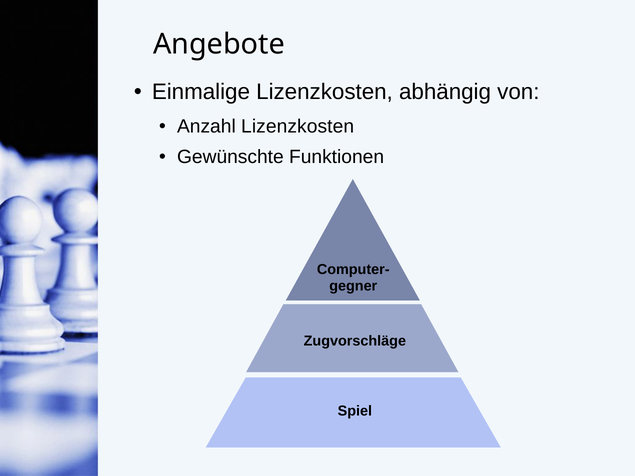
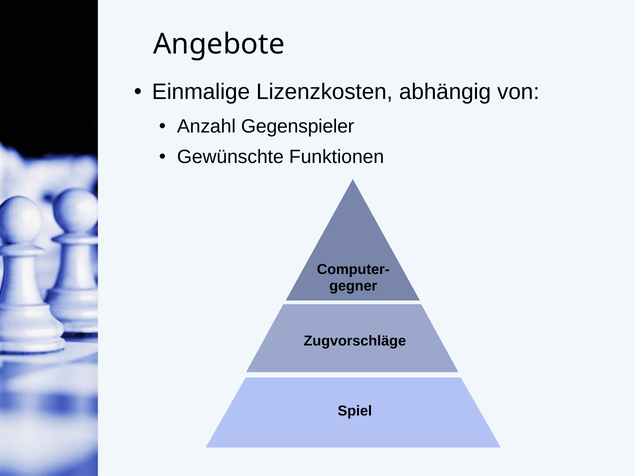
Anzahl Lizenzkosten: Lizenzkosten -> Gegenspieler
